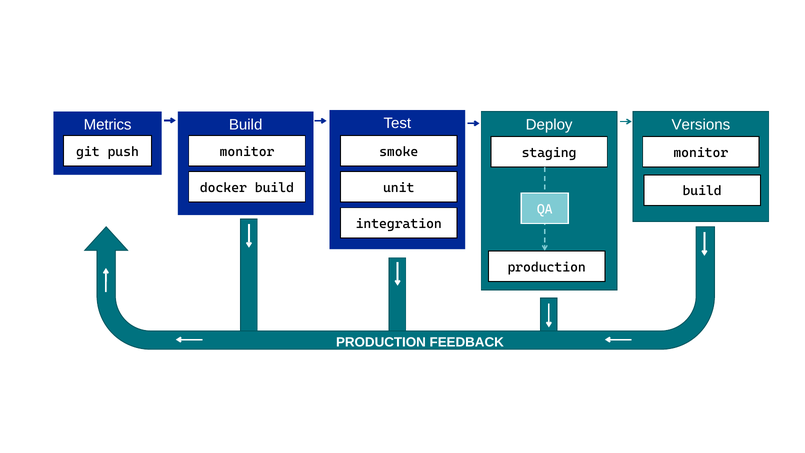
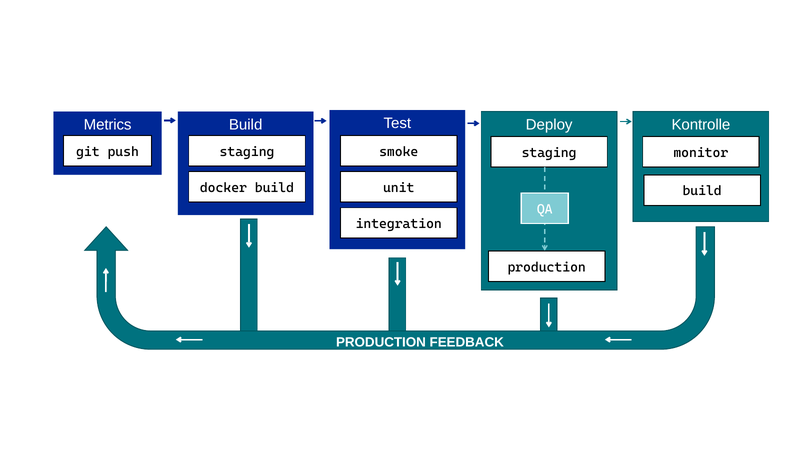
Versions: Versions -> Kontrolle
push monitor: monitor -> staging
